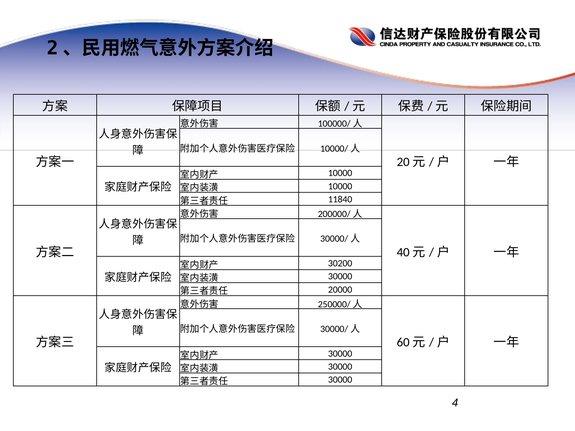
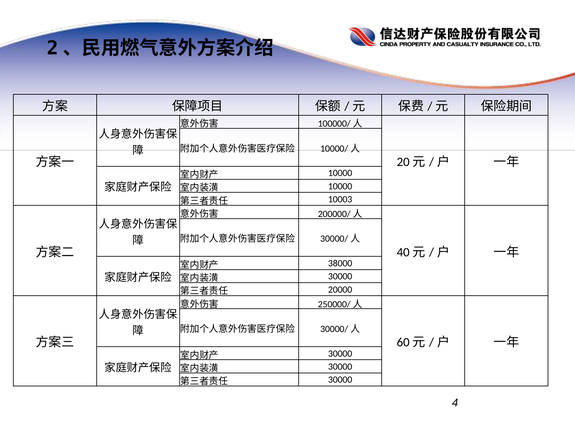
11840: 11840 -> 10003
30200: 30200 -> 38000
